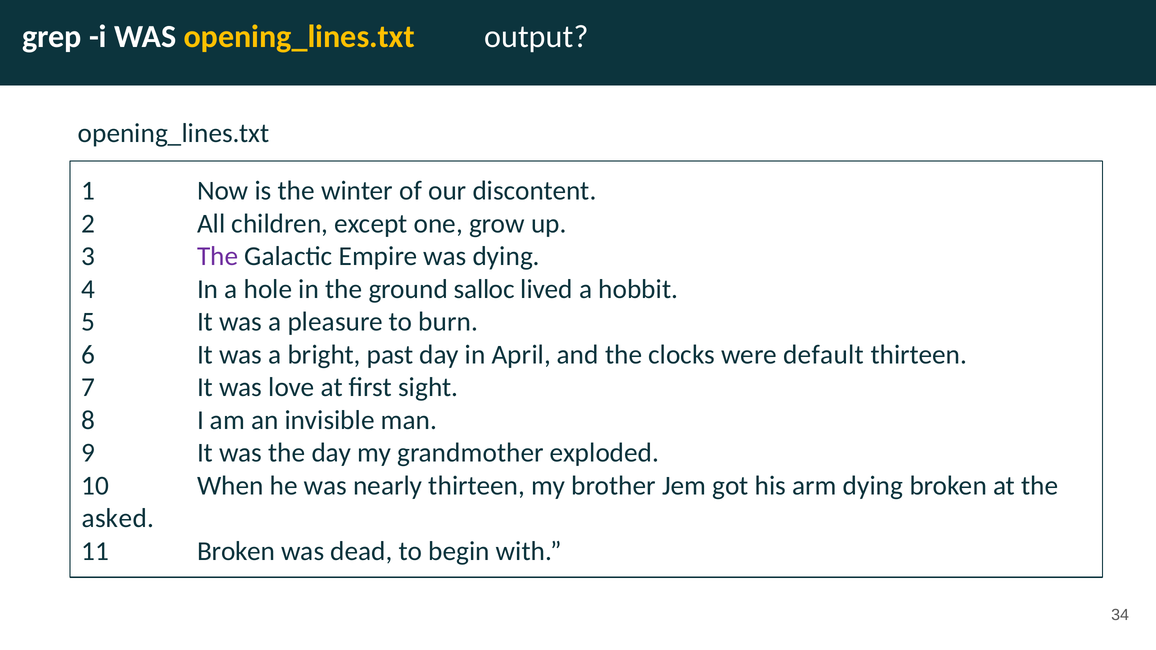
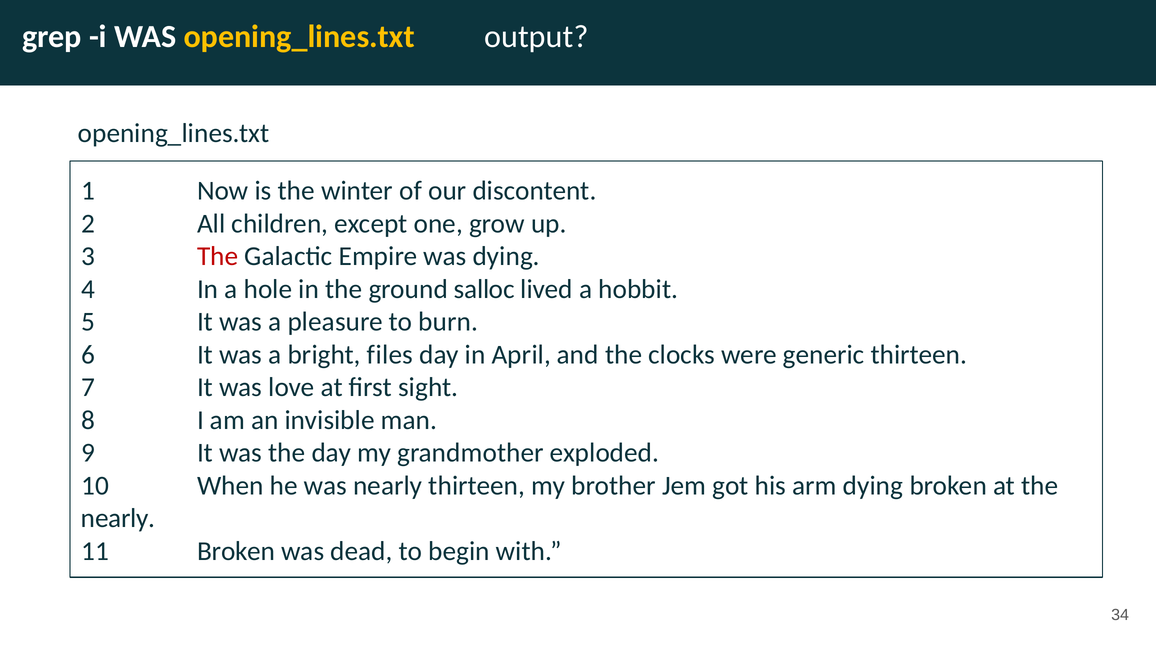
The at (218, 257) colour: purple -> red
past: past -> files
default: default -> generic
asked at (118, 519): asked -> nearly
